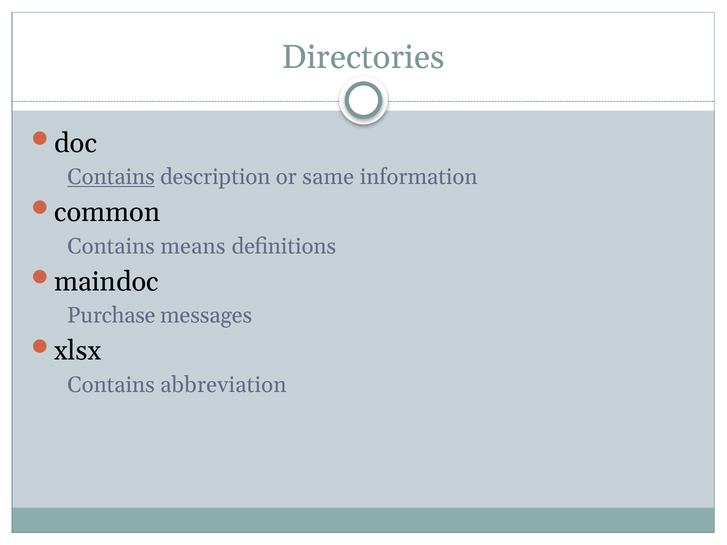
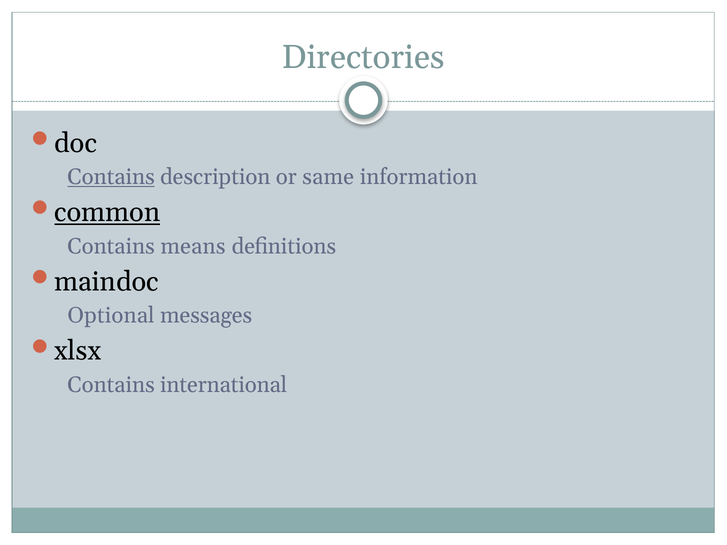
common underline: none -> present
Purchase: Purchase -> Optional
abbreviation: abbreviation -> international
